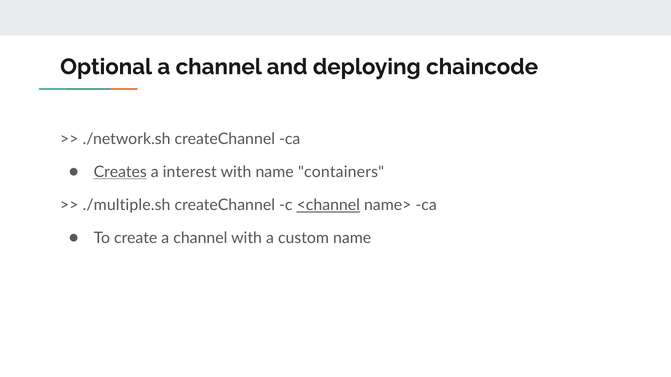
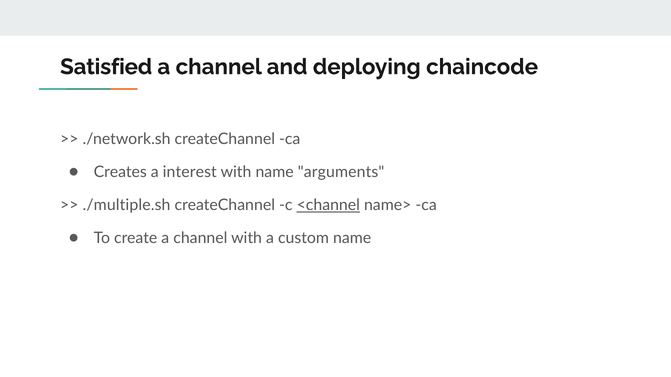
Optional: Optional -> Satisfied
Creates underline: present -> none
containers: containers -> arguments
